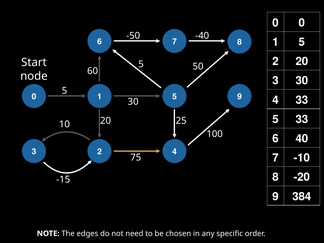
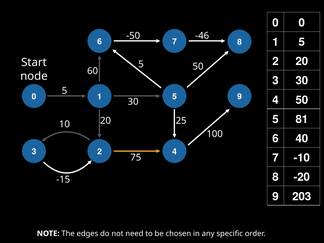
-40: -40 -> -46
33 at (302, 100): 33 -> 50
33 at (302, 119): 33 -> 81
384: 384 -> 203
